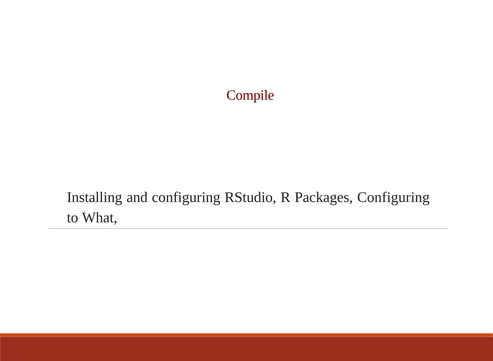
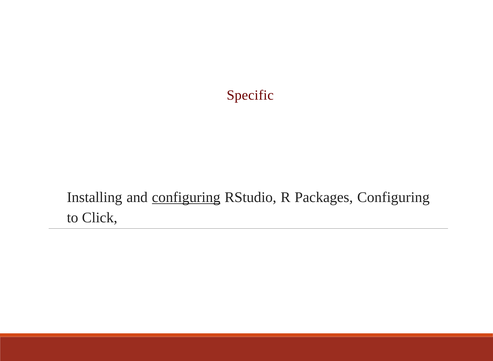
Compile: Compile -> Specific
configuring at (186, 197) underline: none -> present
What: What -> Click
